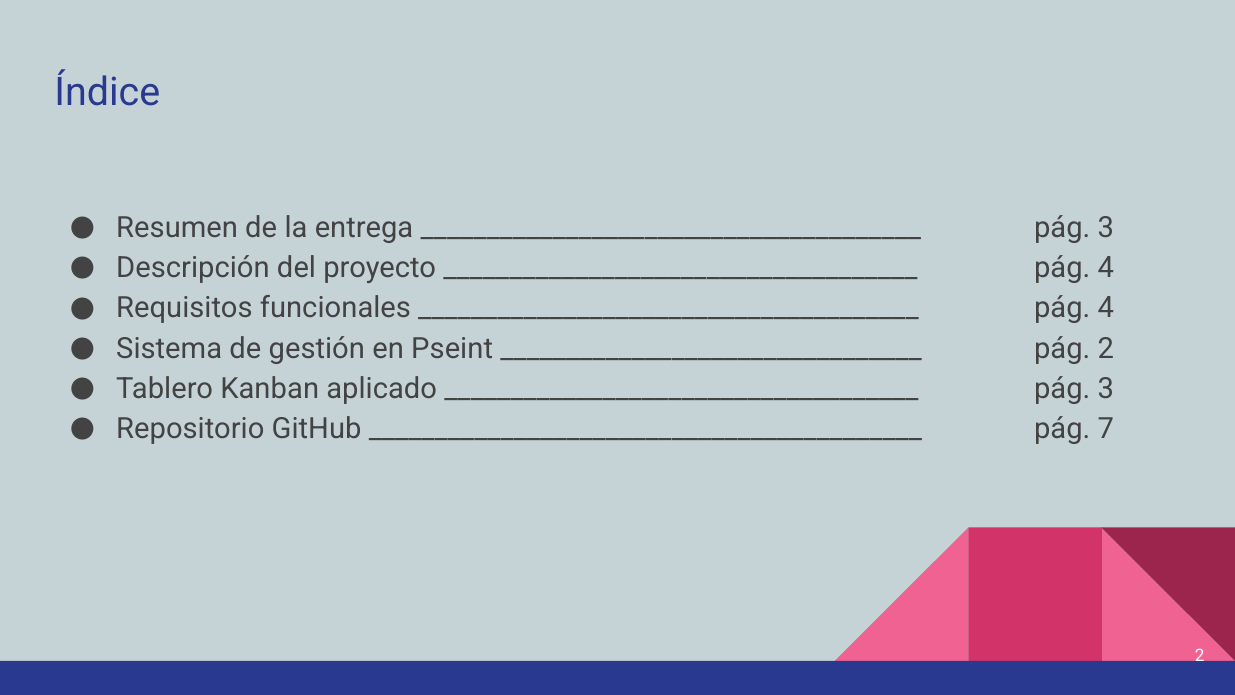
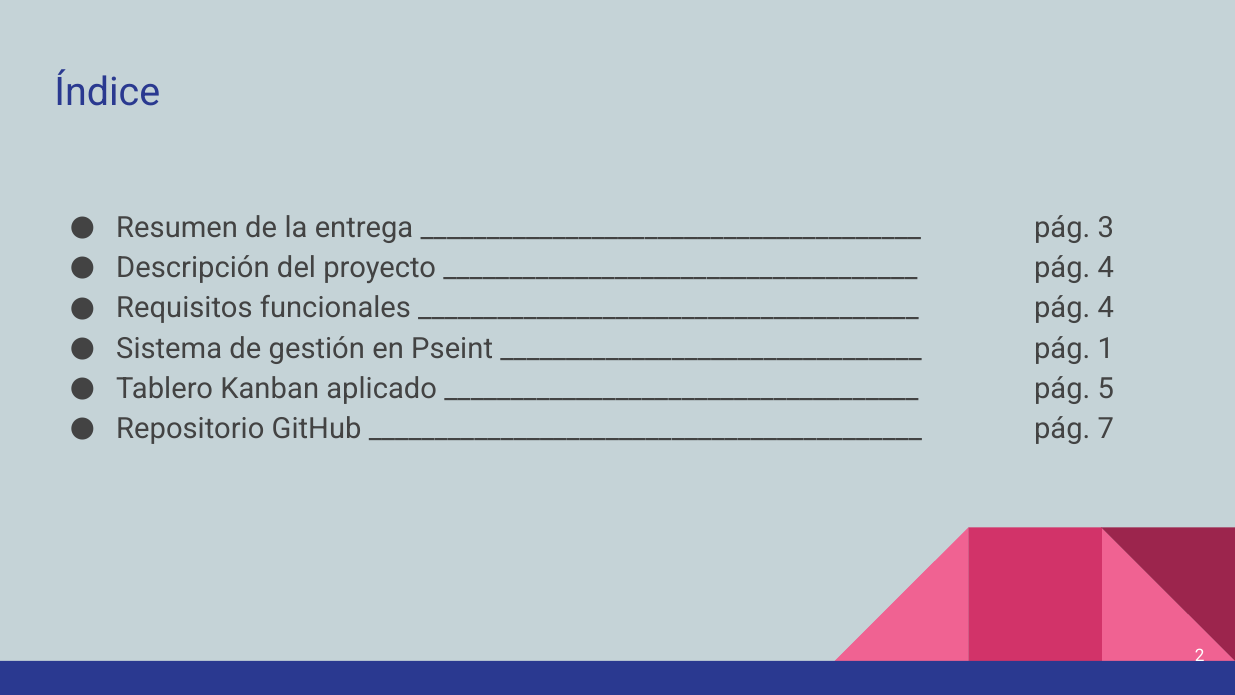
pág 2: 2 -> 1
3 at (1106, 389): 3 -> 5
